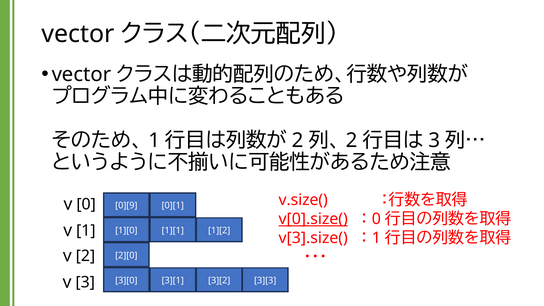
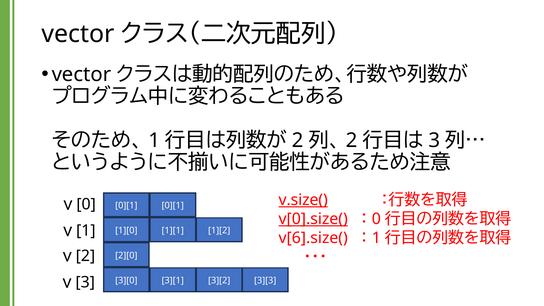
v.size( underline: none -> present
0][9 at (126, 205): 0][9 -> 0][1
v[3].size(: v[3].size( -> v[6].size(
